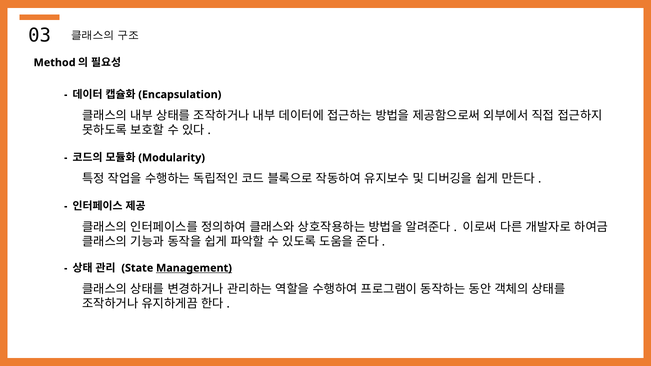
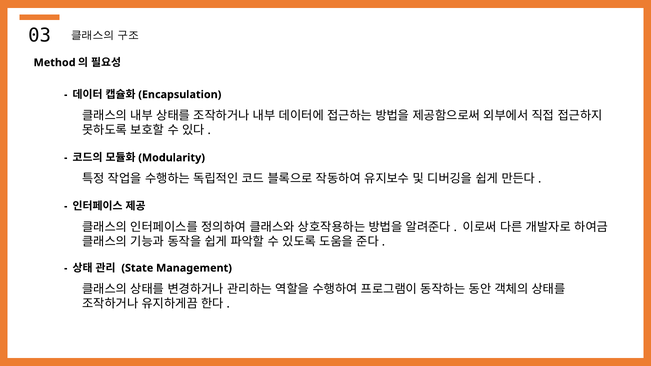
Management underline: present -> none
